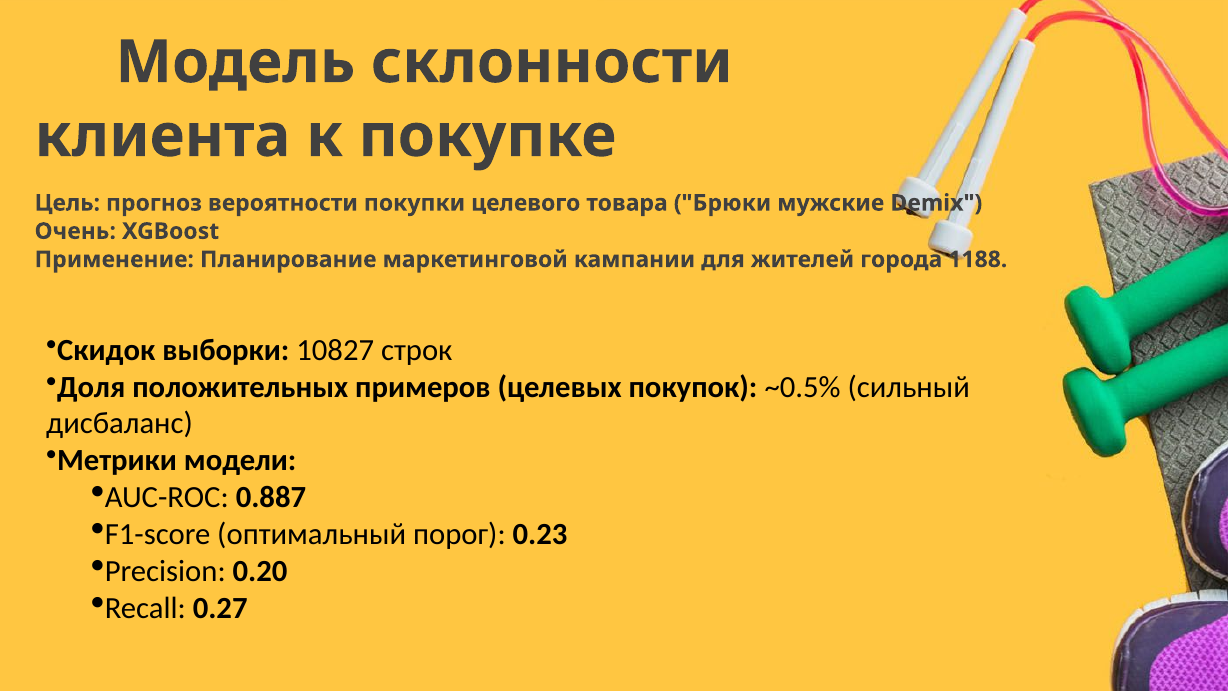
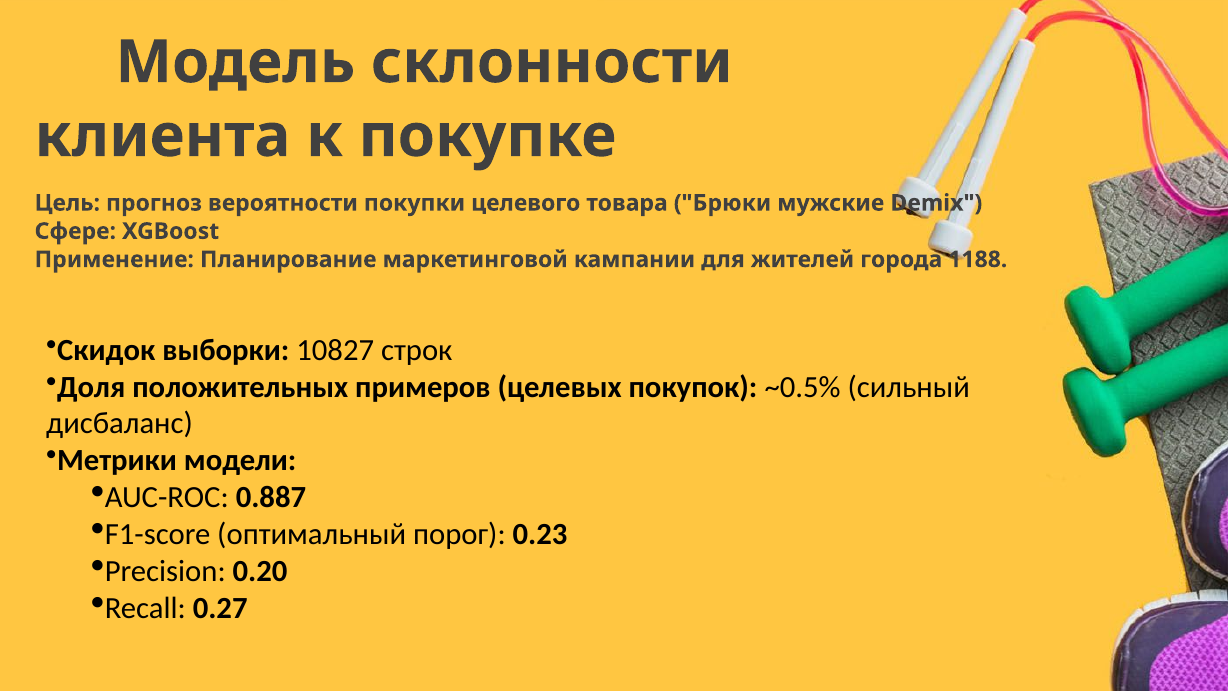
Очень: Очень -> Сфере
